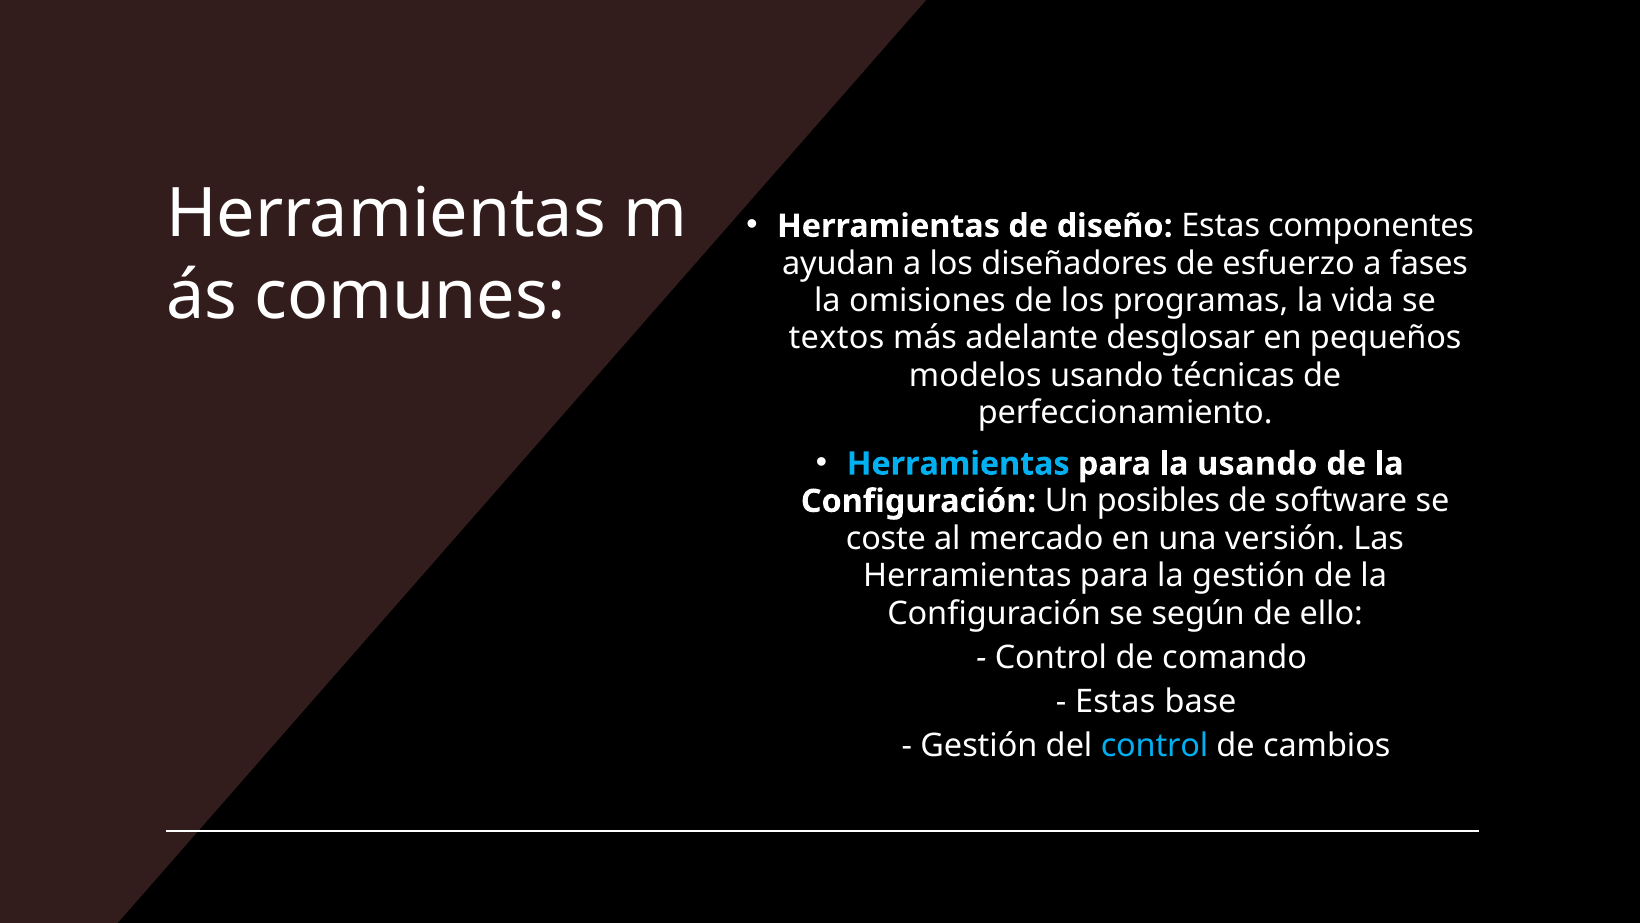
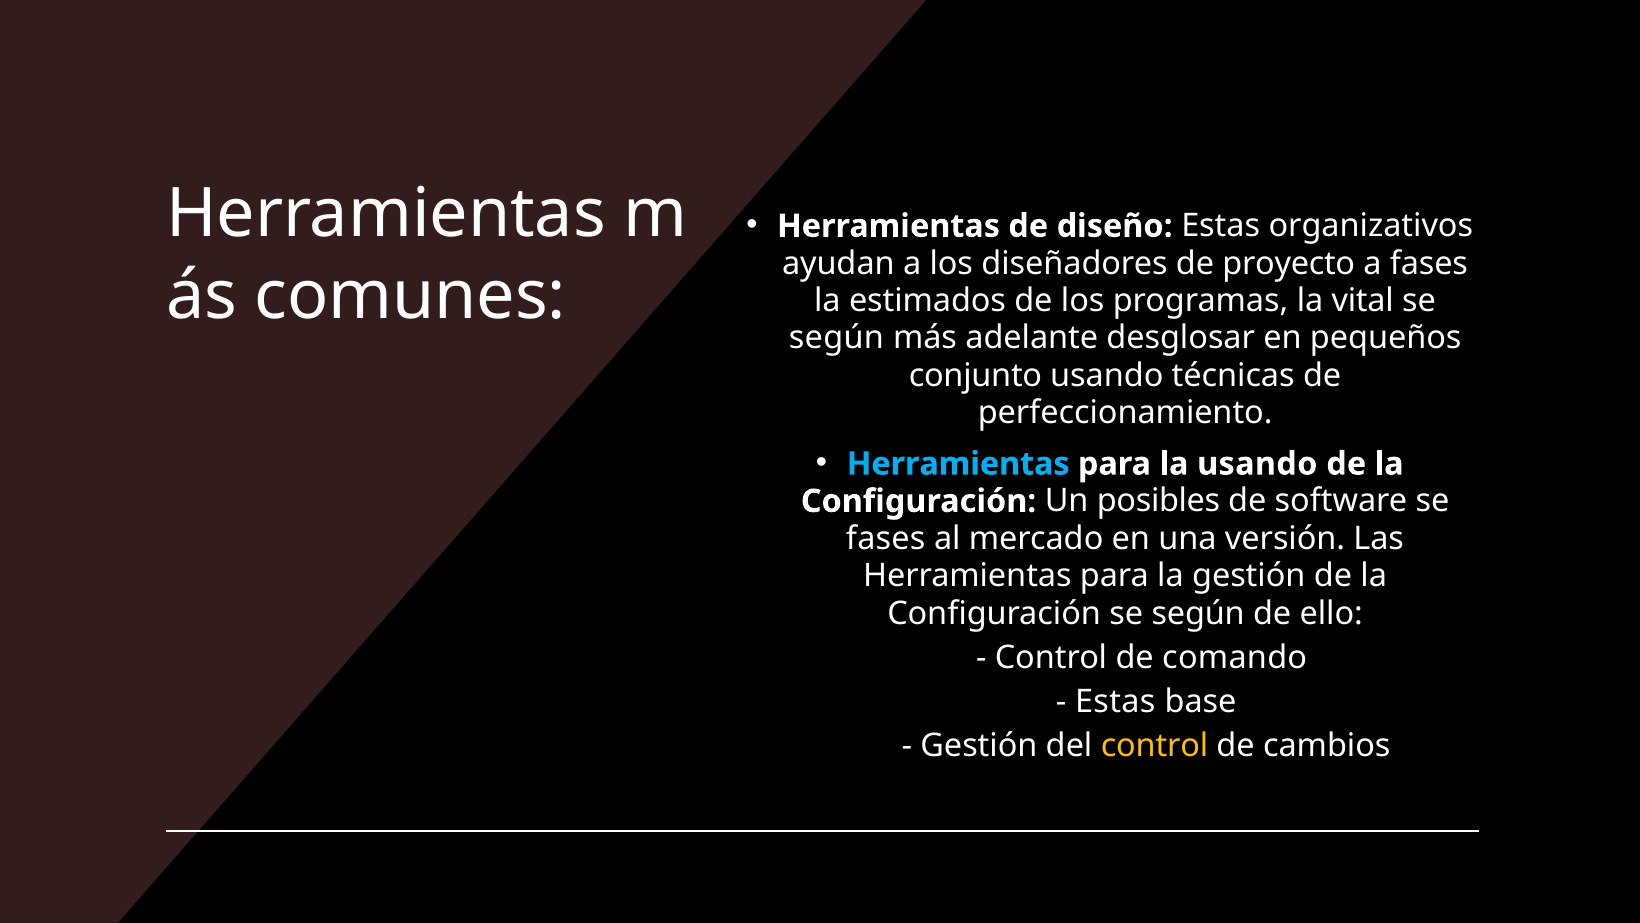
componentes: componentes -> organizativos
esfuerzo: esfuerzo -> proyecto
omisiones: omisiones -> estimados
vida: vida -> vital
textos at (836, 338): textos -> según
modelos: modelos -> conjunto
coste at (886, 538): coste -> fases
control at (1154, 745) colour: light blue -> yellow
